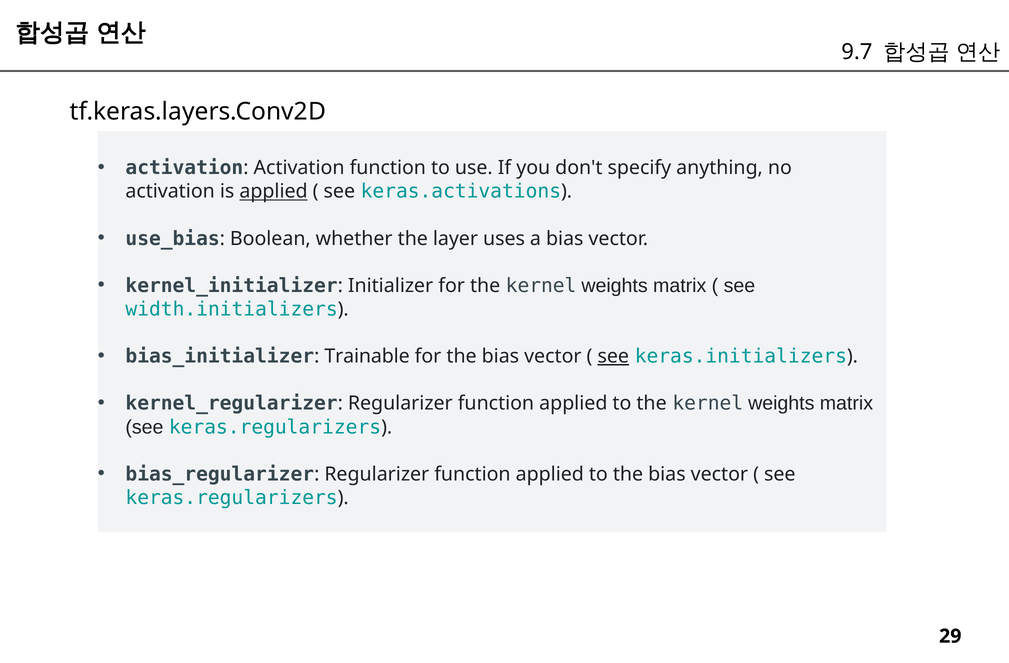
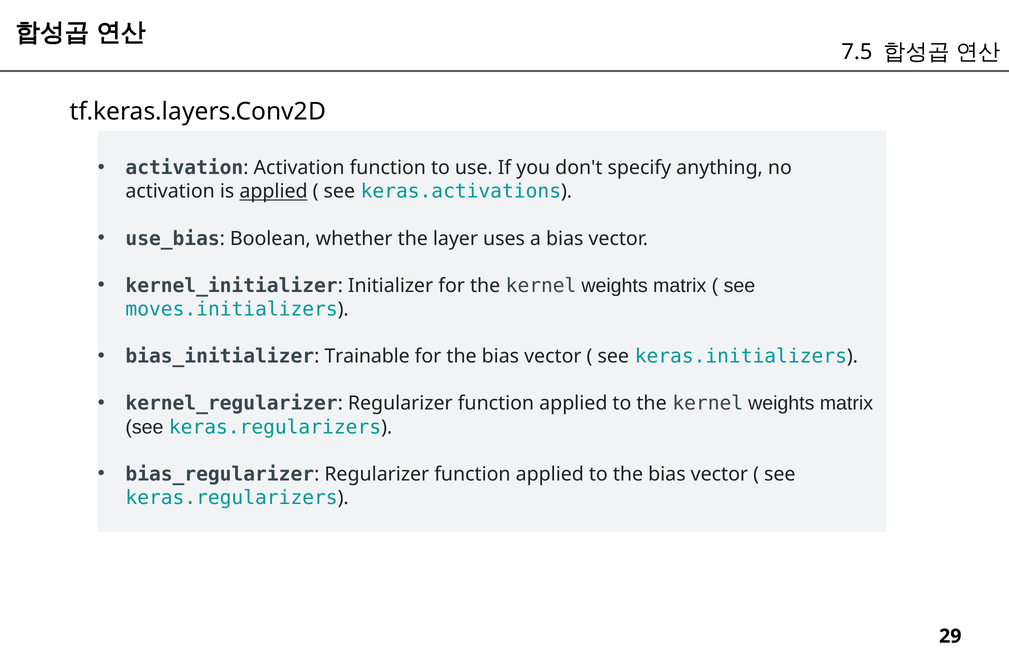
9.7: 9.7 -> 7.5
width.initializers: width.initializers -> moves.initializers
see at (613, 356) underline: present -> none
